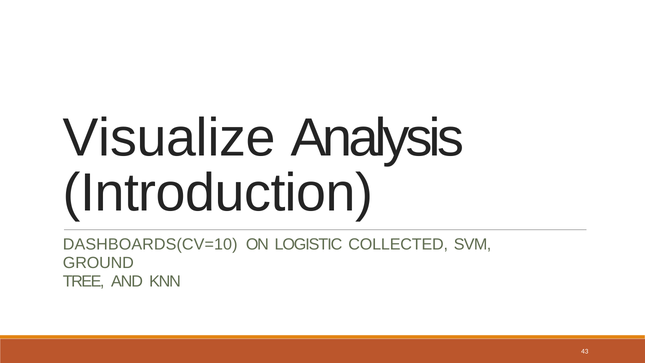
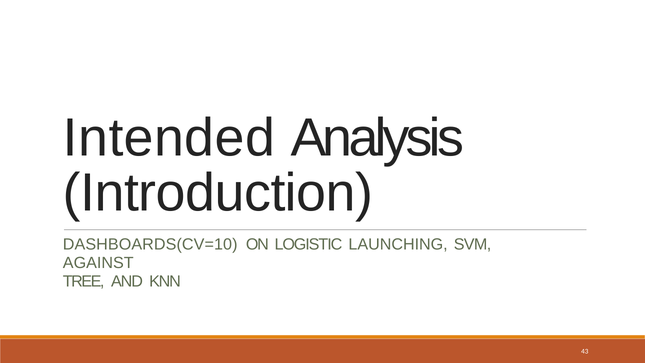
Visualize: Visualize -> Intended
COLLECTED: COLLECTED -> LAUNCHING
GROUND: GROUND -> AGAINST
